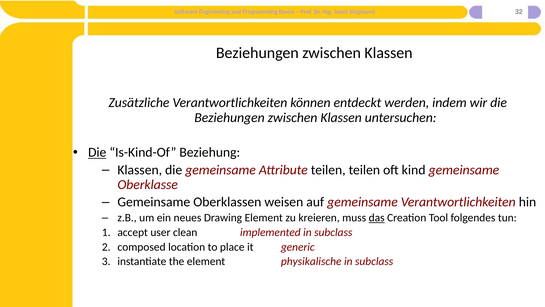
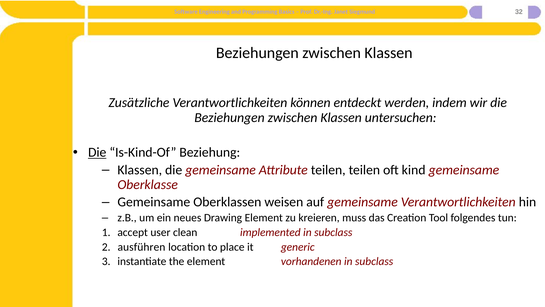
das underline: present -> none
composed: composed -> ausführen
physikalische: physikalische -> vorhandenen
